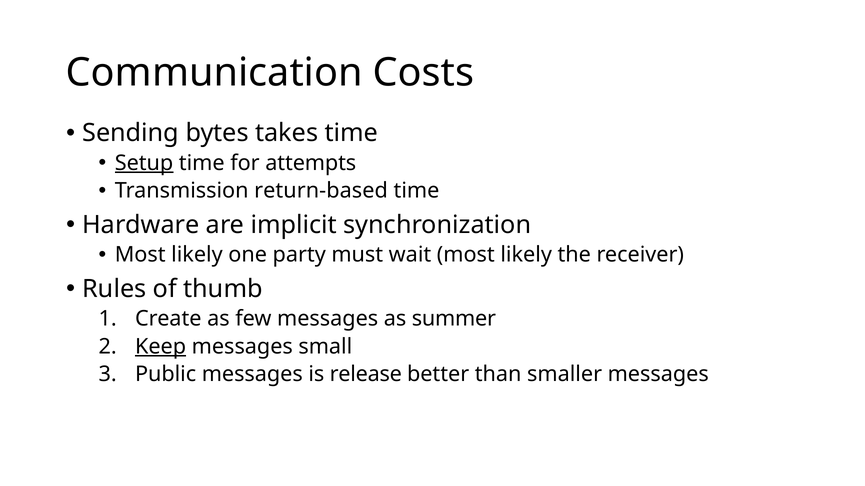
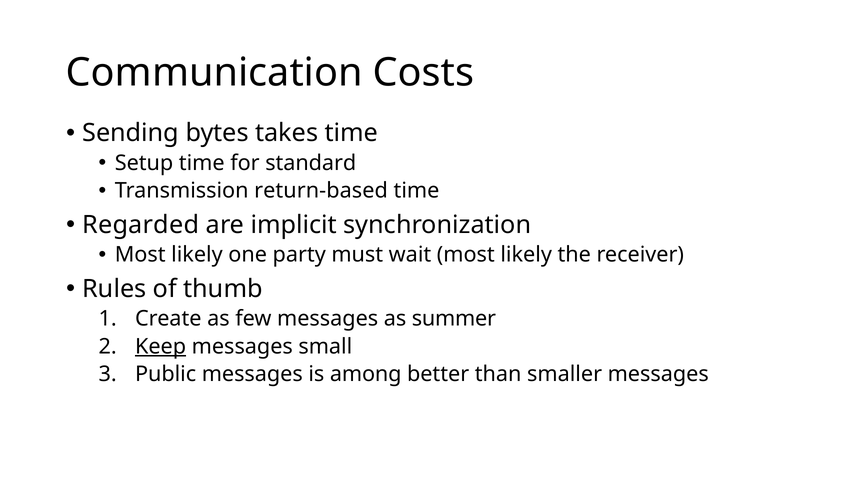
Setup underline: present -> none
attempts: attempts -> standard
Hardware: Hardware -> Regarded
release: release -> among
